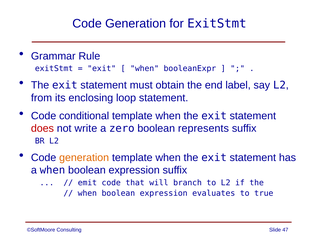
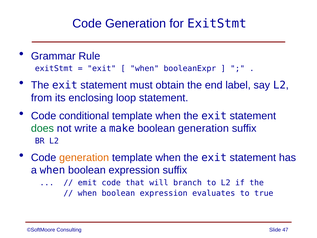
does colour: red -> green
zero: zero -> make
boolean represents: represents -> generation
